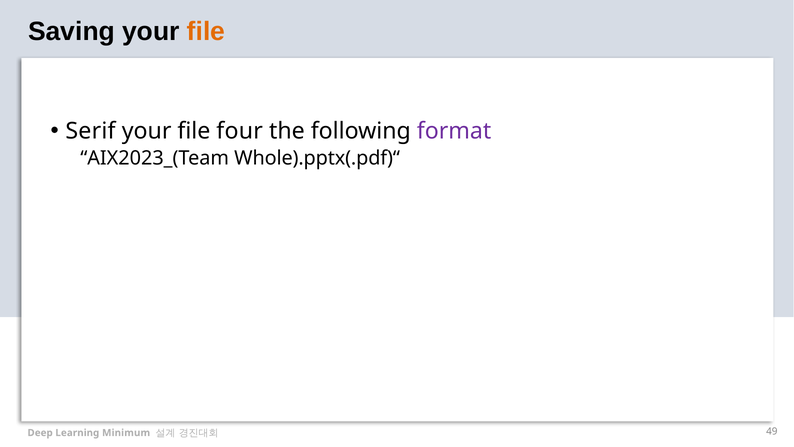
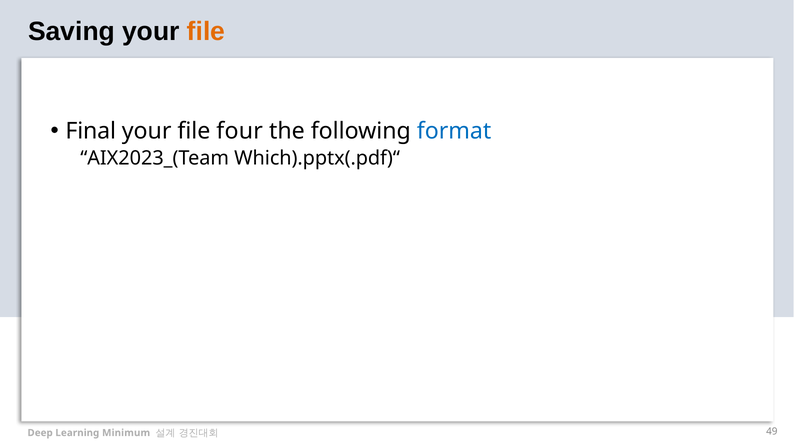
Serif: Serif -> Final
format colour: purple -> blue
Whole).pptx(.pdf)“: Whole).pptx(.pdf)“ -> Which).pptx(.pdf)“
